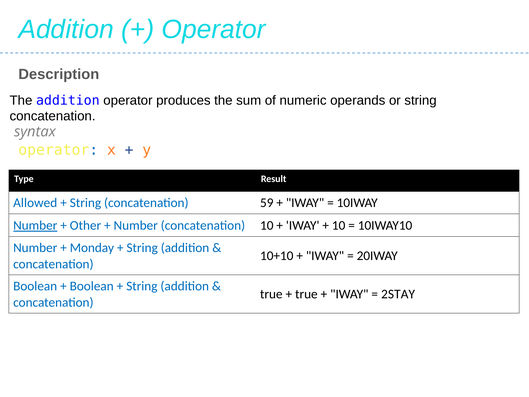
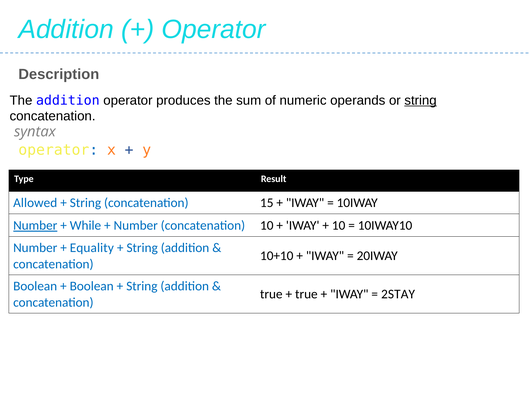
string at (421, 100) underline: none -> present
59: 59 -> 15
Other: Other -> While
Monday: Monday -> Equality
